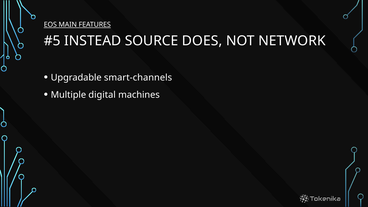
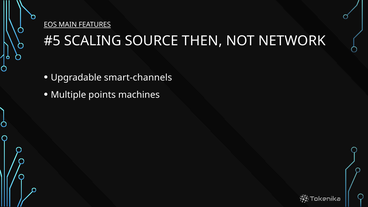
INSTEAD: INSTEAD -> SCALING
DOES: DOES -> THEN
digital: digital -> points
